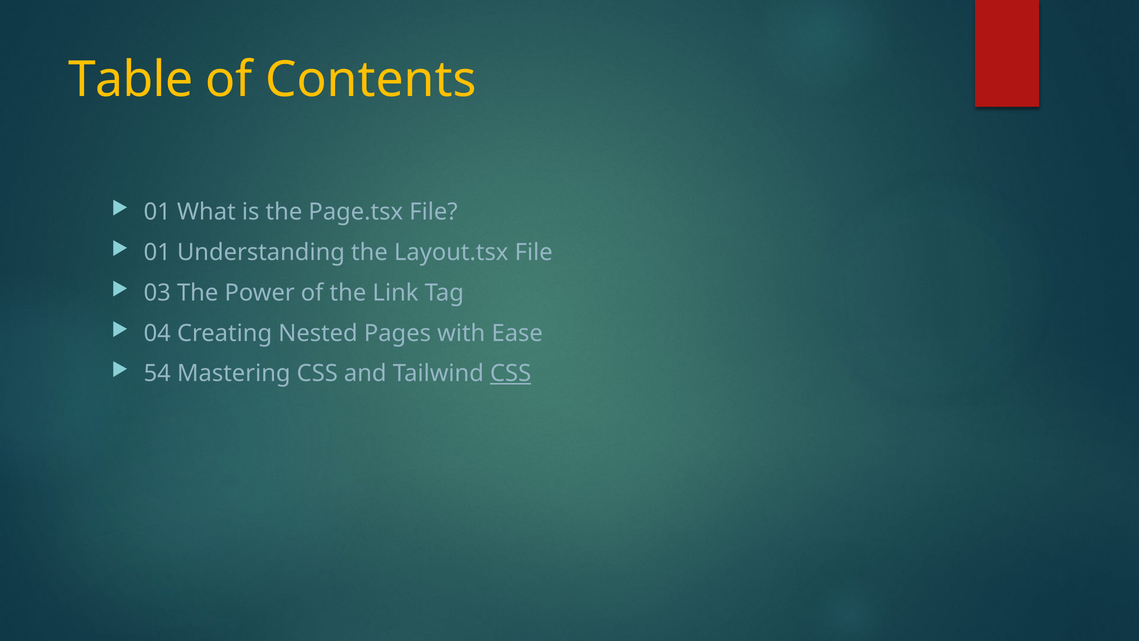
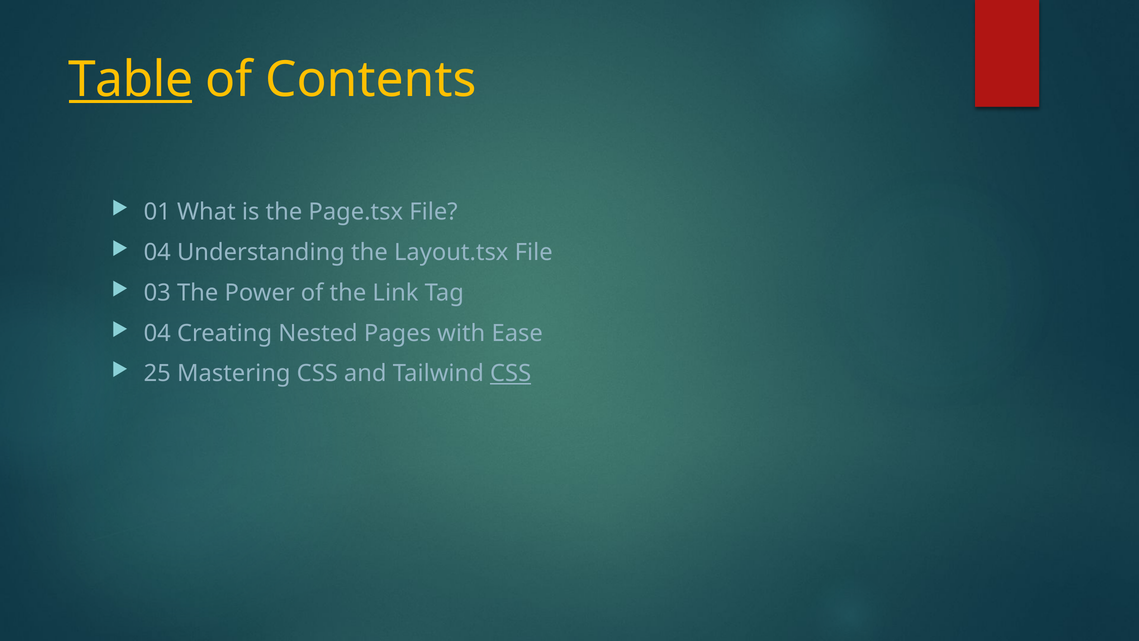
Table underline: none -> present
01 at (157, 252): 01 -> 04
54: 54 -> 25
